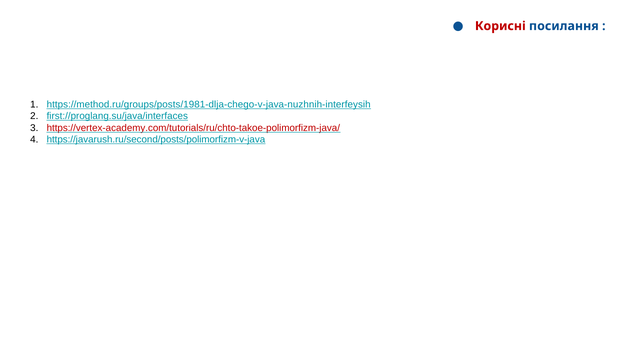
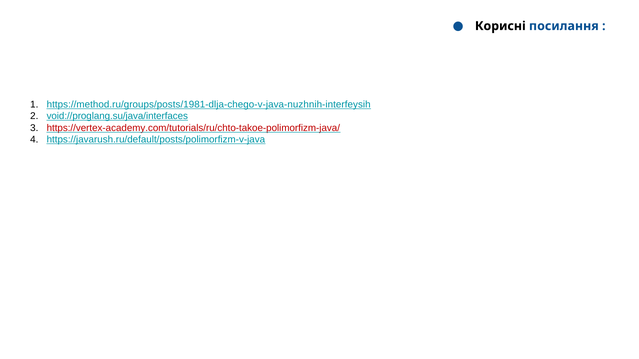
Корисні colour: red -> black
first://proglang.su/java/interfaces: first://proglang.su/java/interfaces -> void://proglang.su/java/interfaces
https://javarush.ru/second/posts/polimorfizm-v-java: https://javarush.ru/second/posts/polimorfizm-v-java -> https://javarush.ru/default/posts/polimorfizm-v-java
